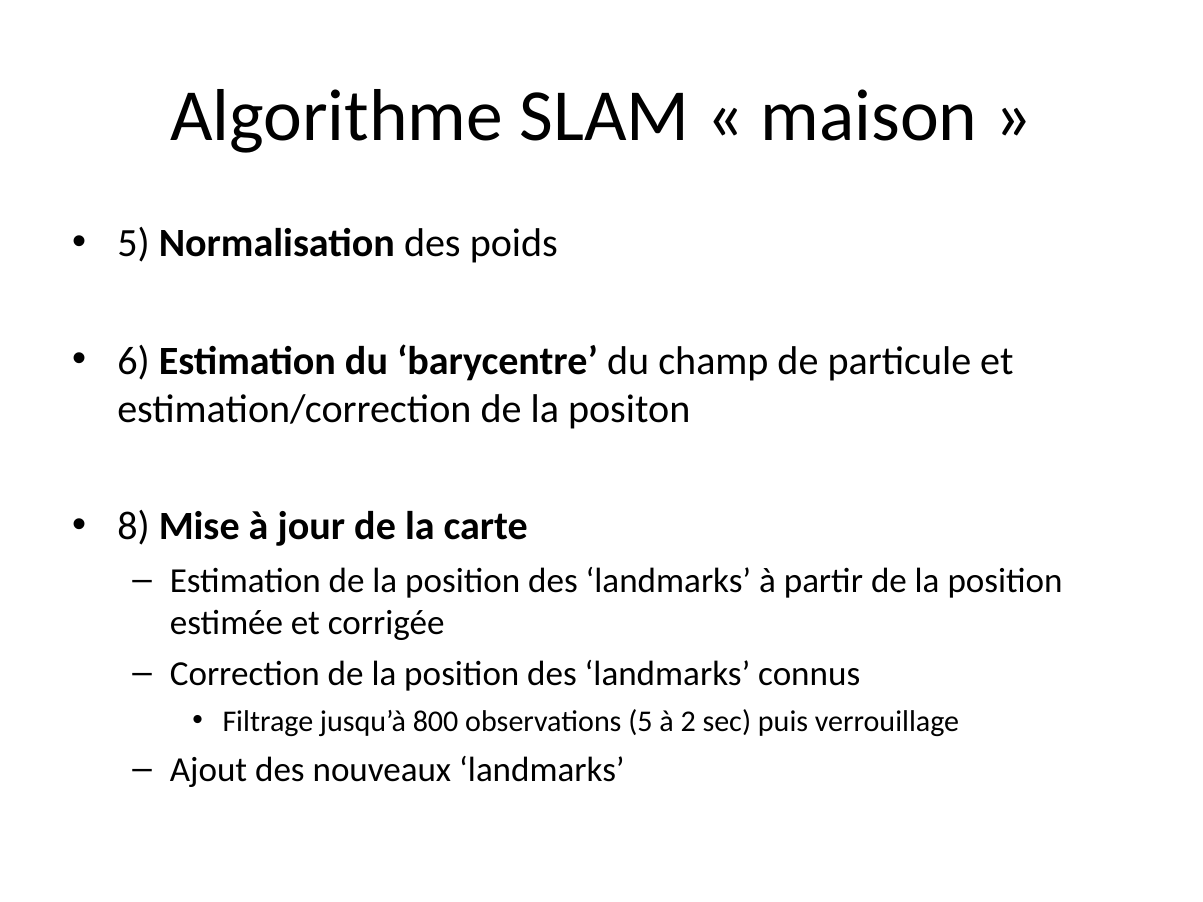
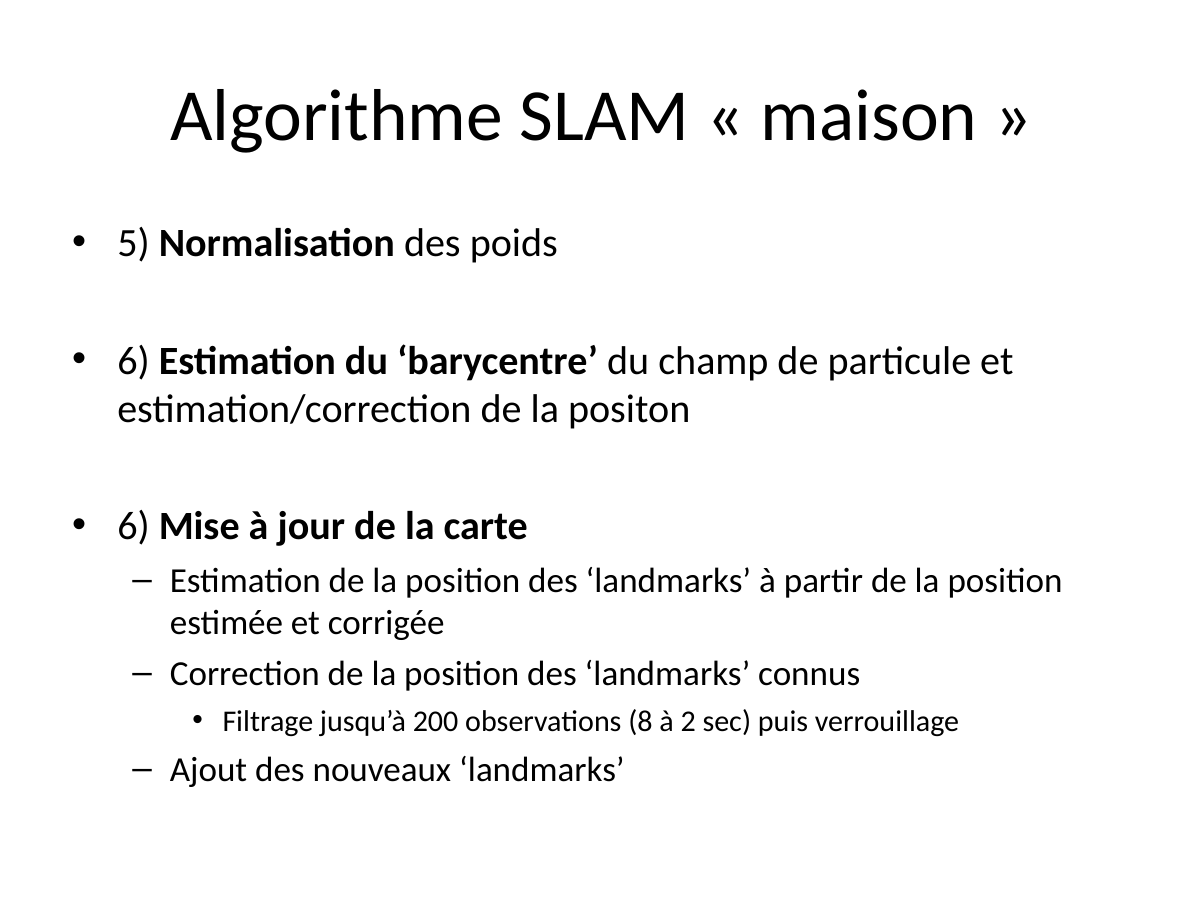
8 at (134, 527): 8 -> 6
800: 800 -> 200
observations 5: 5 -> 8
